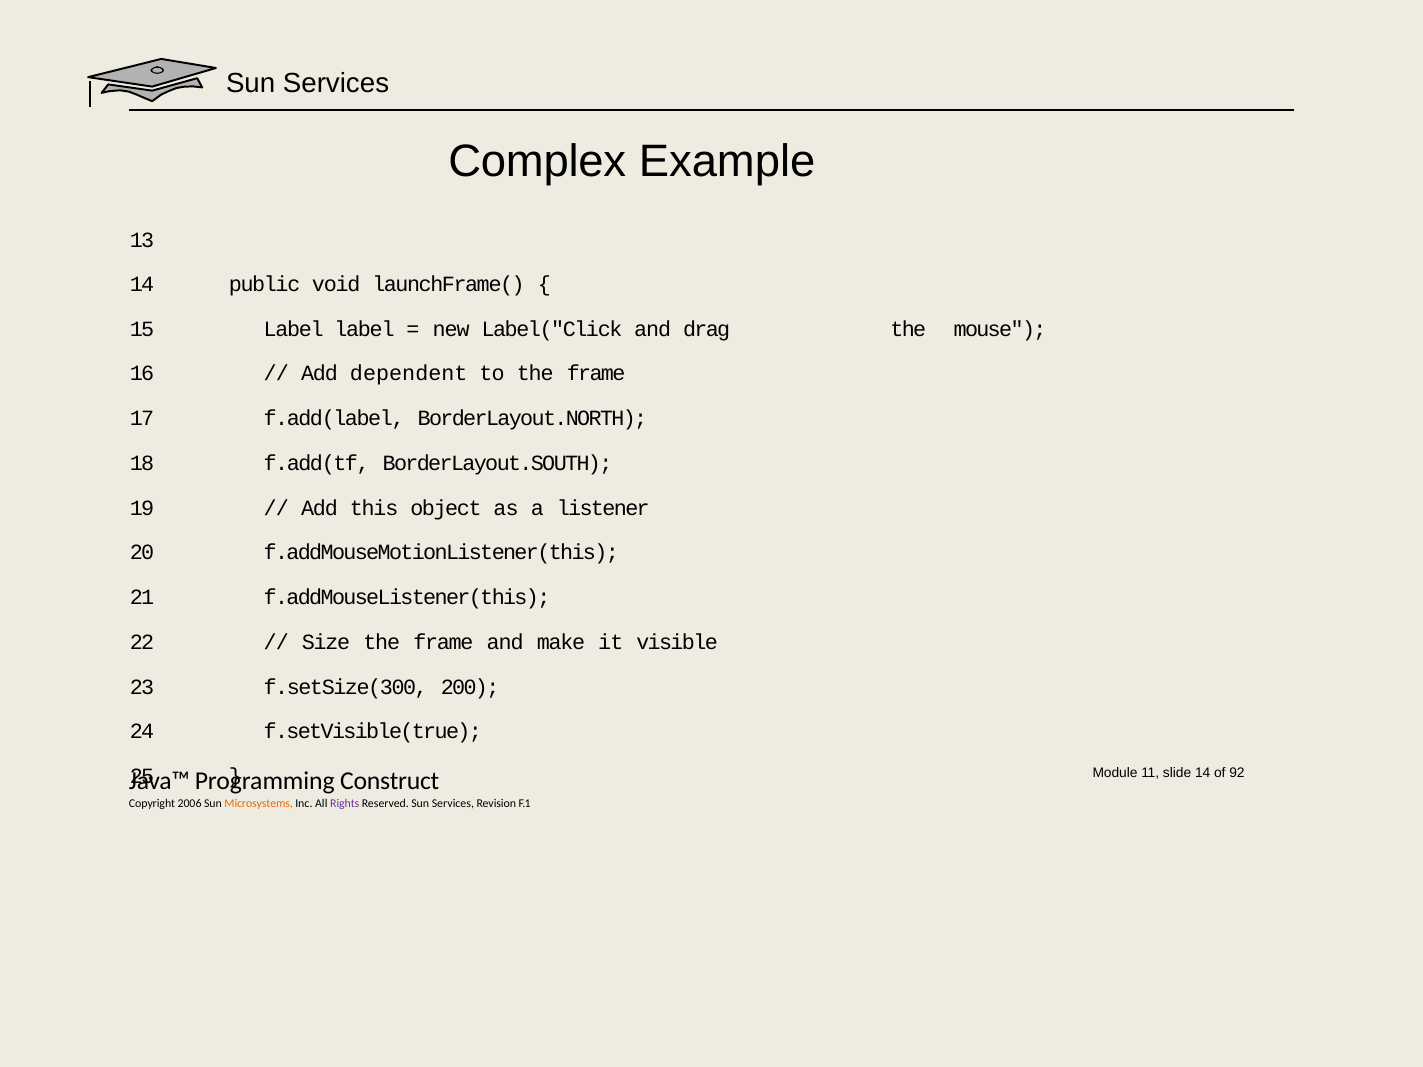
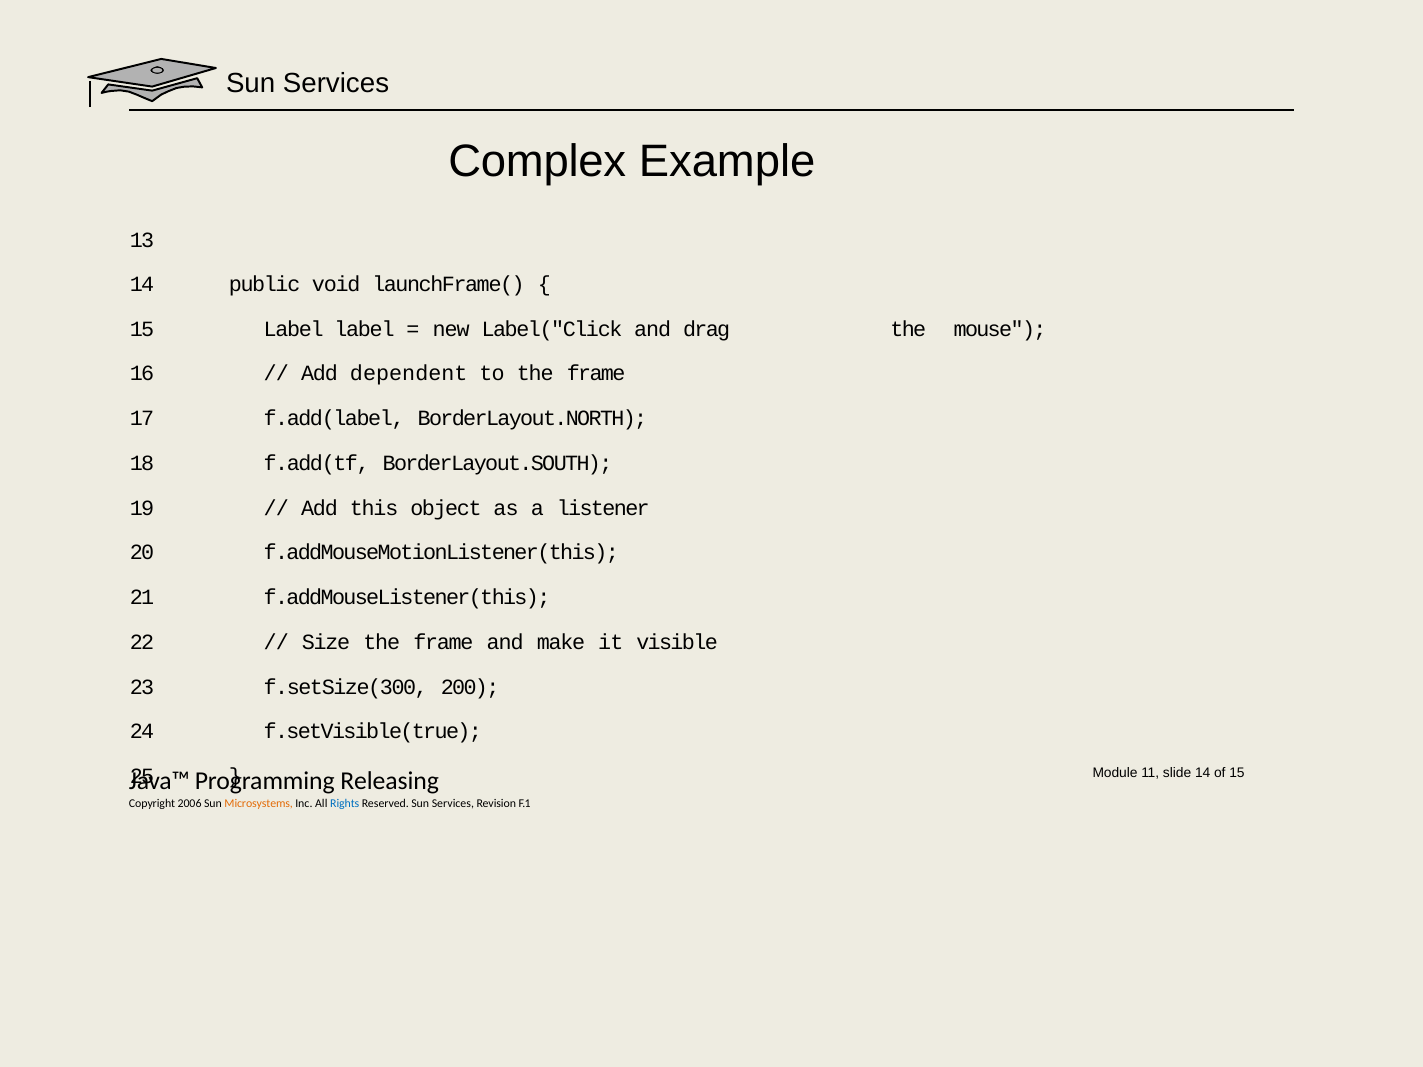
of 92: 92 -> 15
Construct: Construct -> Releasing
Rights colour: purple -> blue
